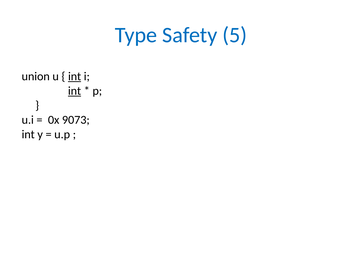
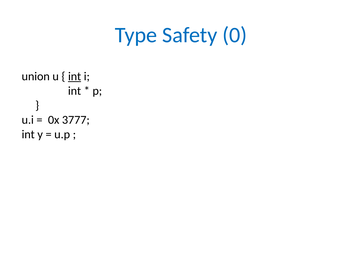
5: 5 -> 0
int at (75, 91) underline: present -> none
9073: 9073 -> 3777
